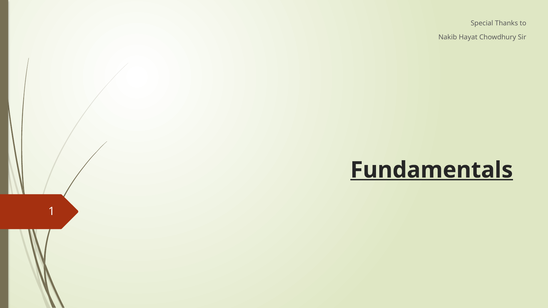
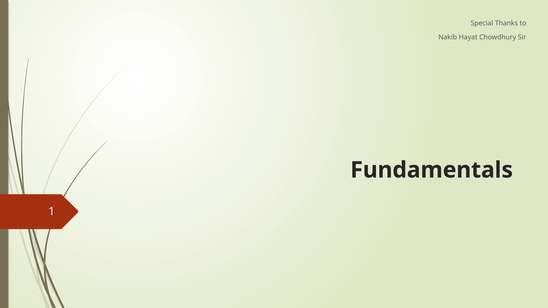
Fundamentals underline: present -> none
